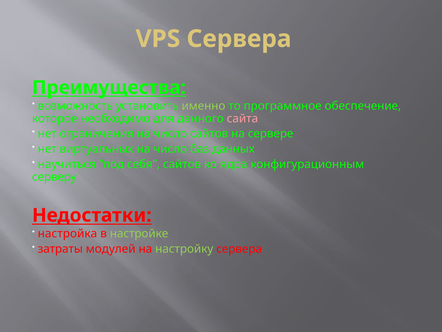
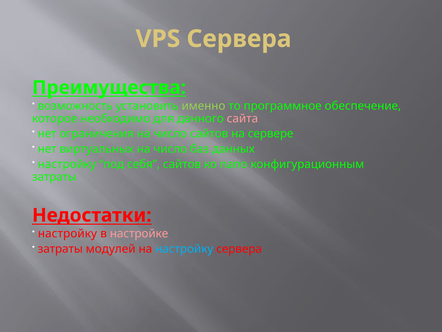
научиться at (67, 164): научиться -> настройку
ядра: ядра -> nano
серверу at (54, 177): серверу -> затраты
настройка at (67, 233): настройка -> настройку
настройке colour: light green -> pink
настройку at (184, 249) colour: light green -> light blue
